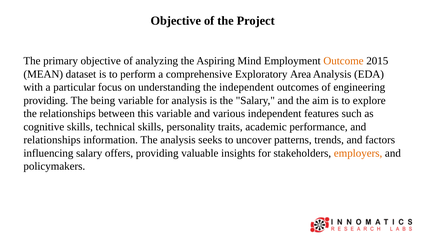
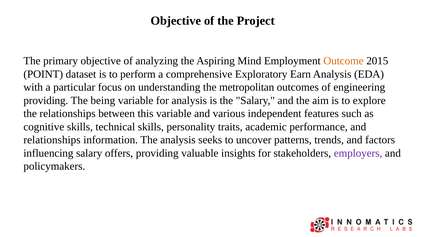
MEAN: MEAN -> POINT
Area: Area -> Earn
the independent: independent -> metropolitan
employers colour: orange -> purple
